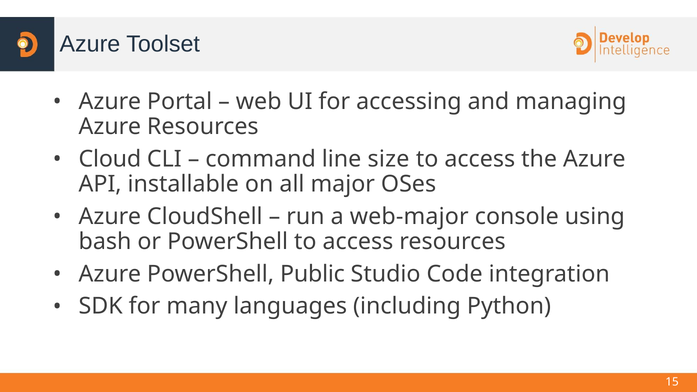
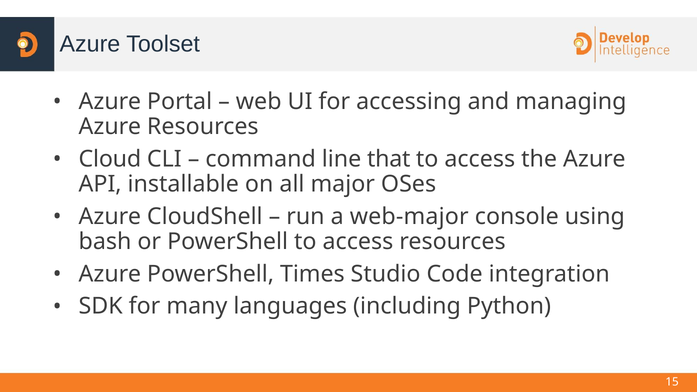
size: size -> that
Public: Public -> Times
